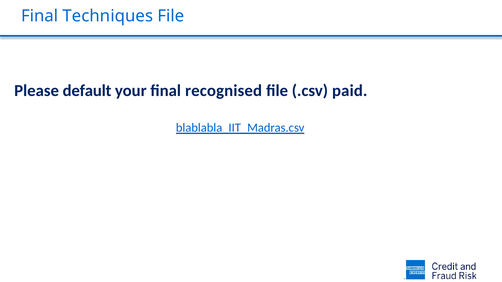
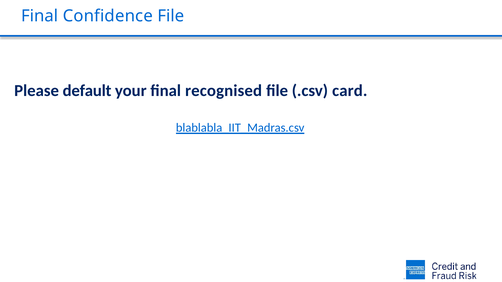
Techniques: Techniques -> Confidence
paid: paid -> card
